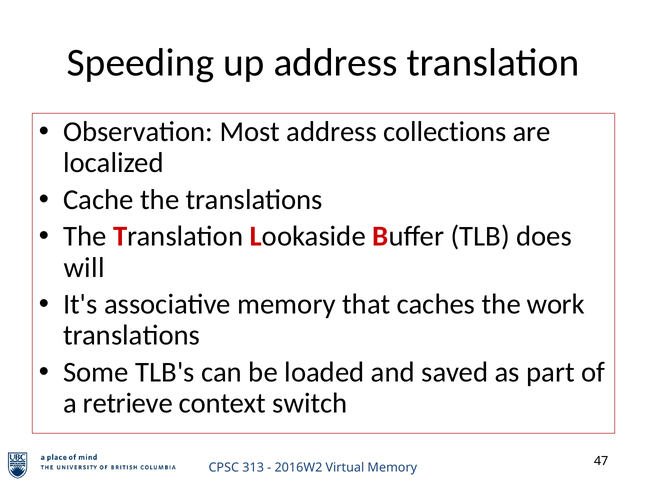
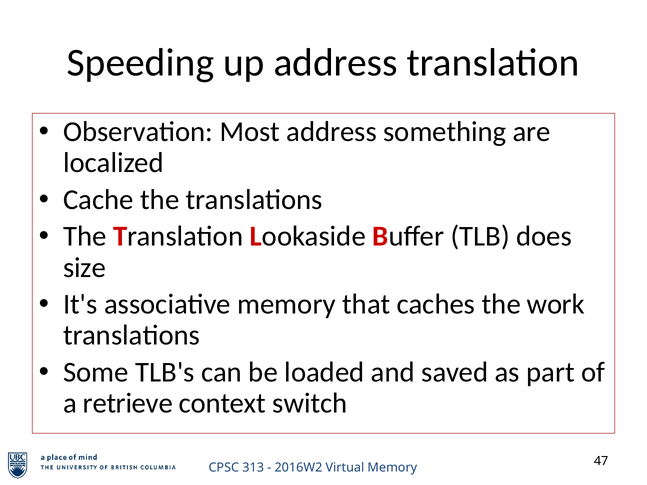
collections: collections -> something
will: will -> size
